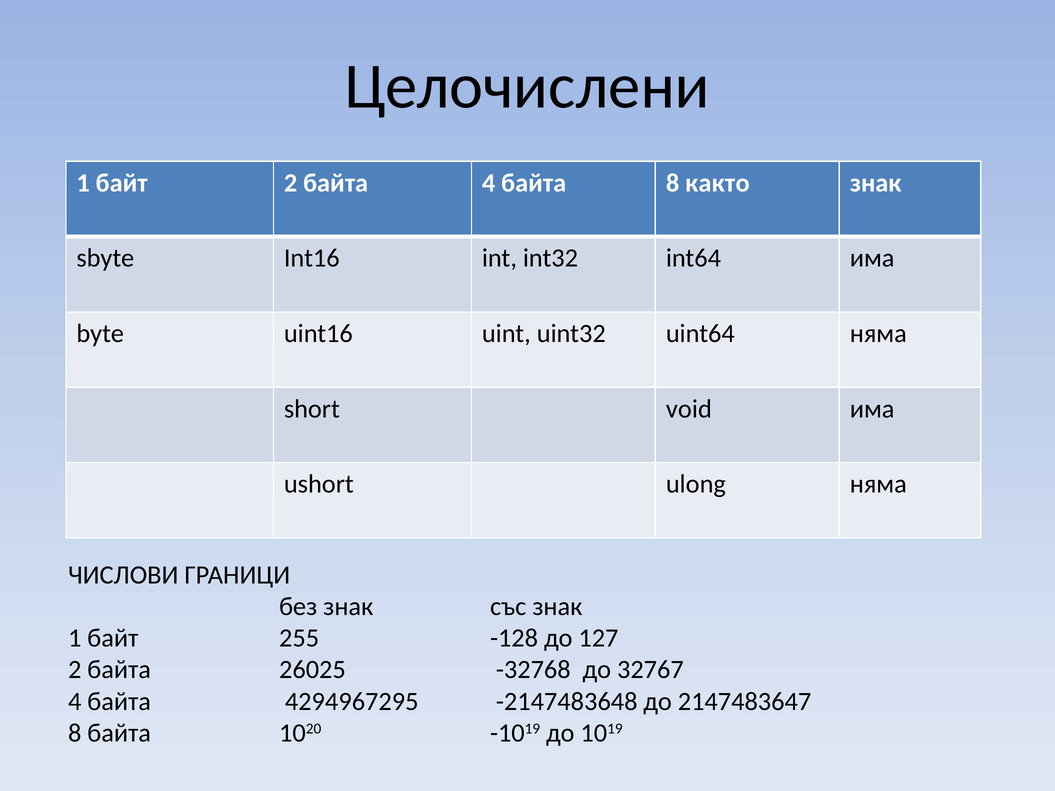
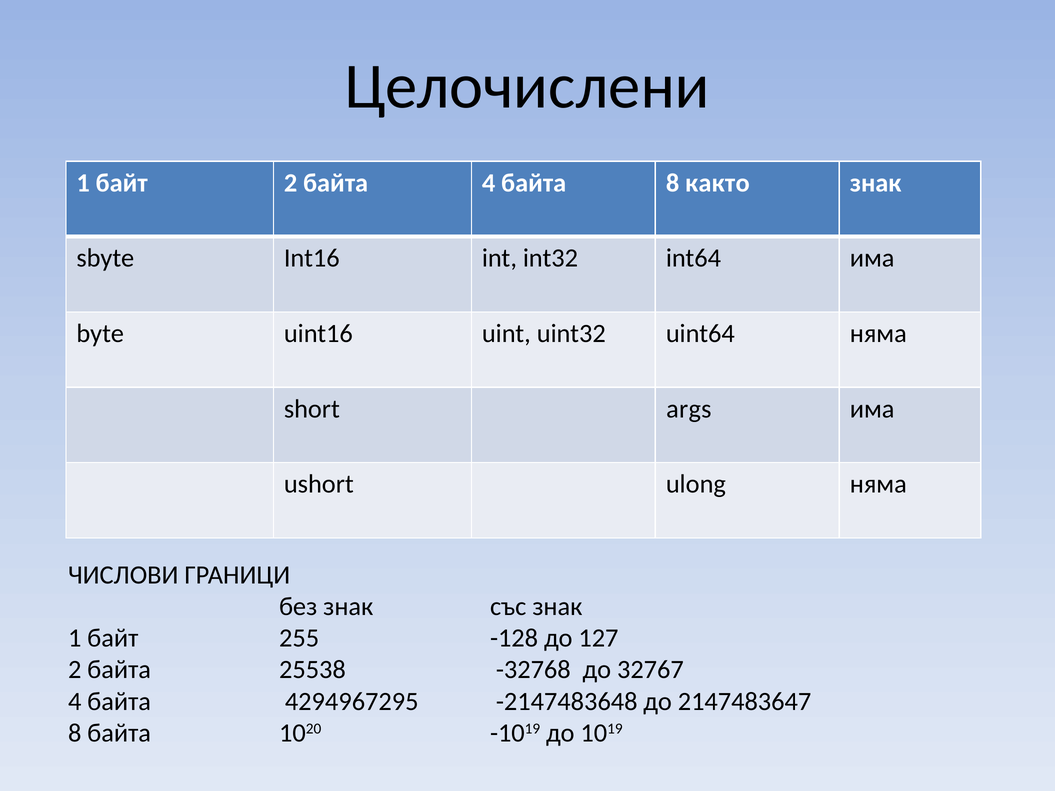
void: void -> args
26025: 26025 -> 25538
